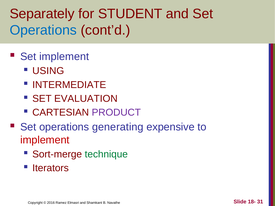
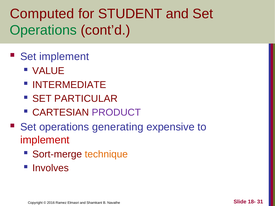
Separately: Separately -> Computed
Operations at (43, 30) colour: blue -> green
USING: USING -> VALUE
EVALUATION: EVALUATION -> PARTICULAR
technique colour: green -> orange
Iterators: Iterators -> Involves
